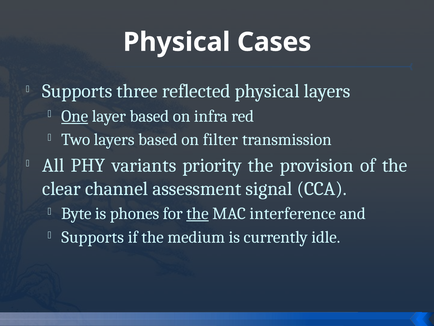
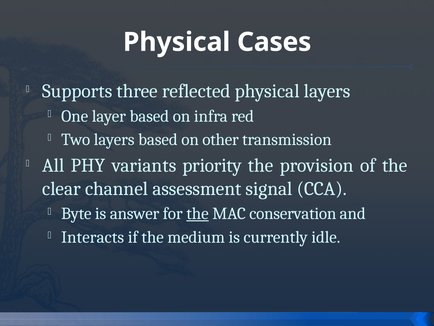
One underline: present -> none
filter: filter -> other
phones: phones -> answer
interference: interference -> conservation
Supports at (93, 237): Supports -> Interacts
